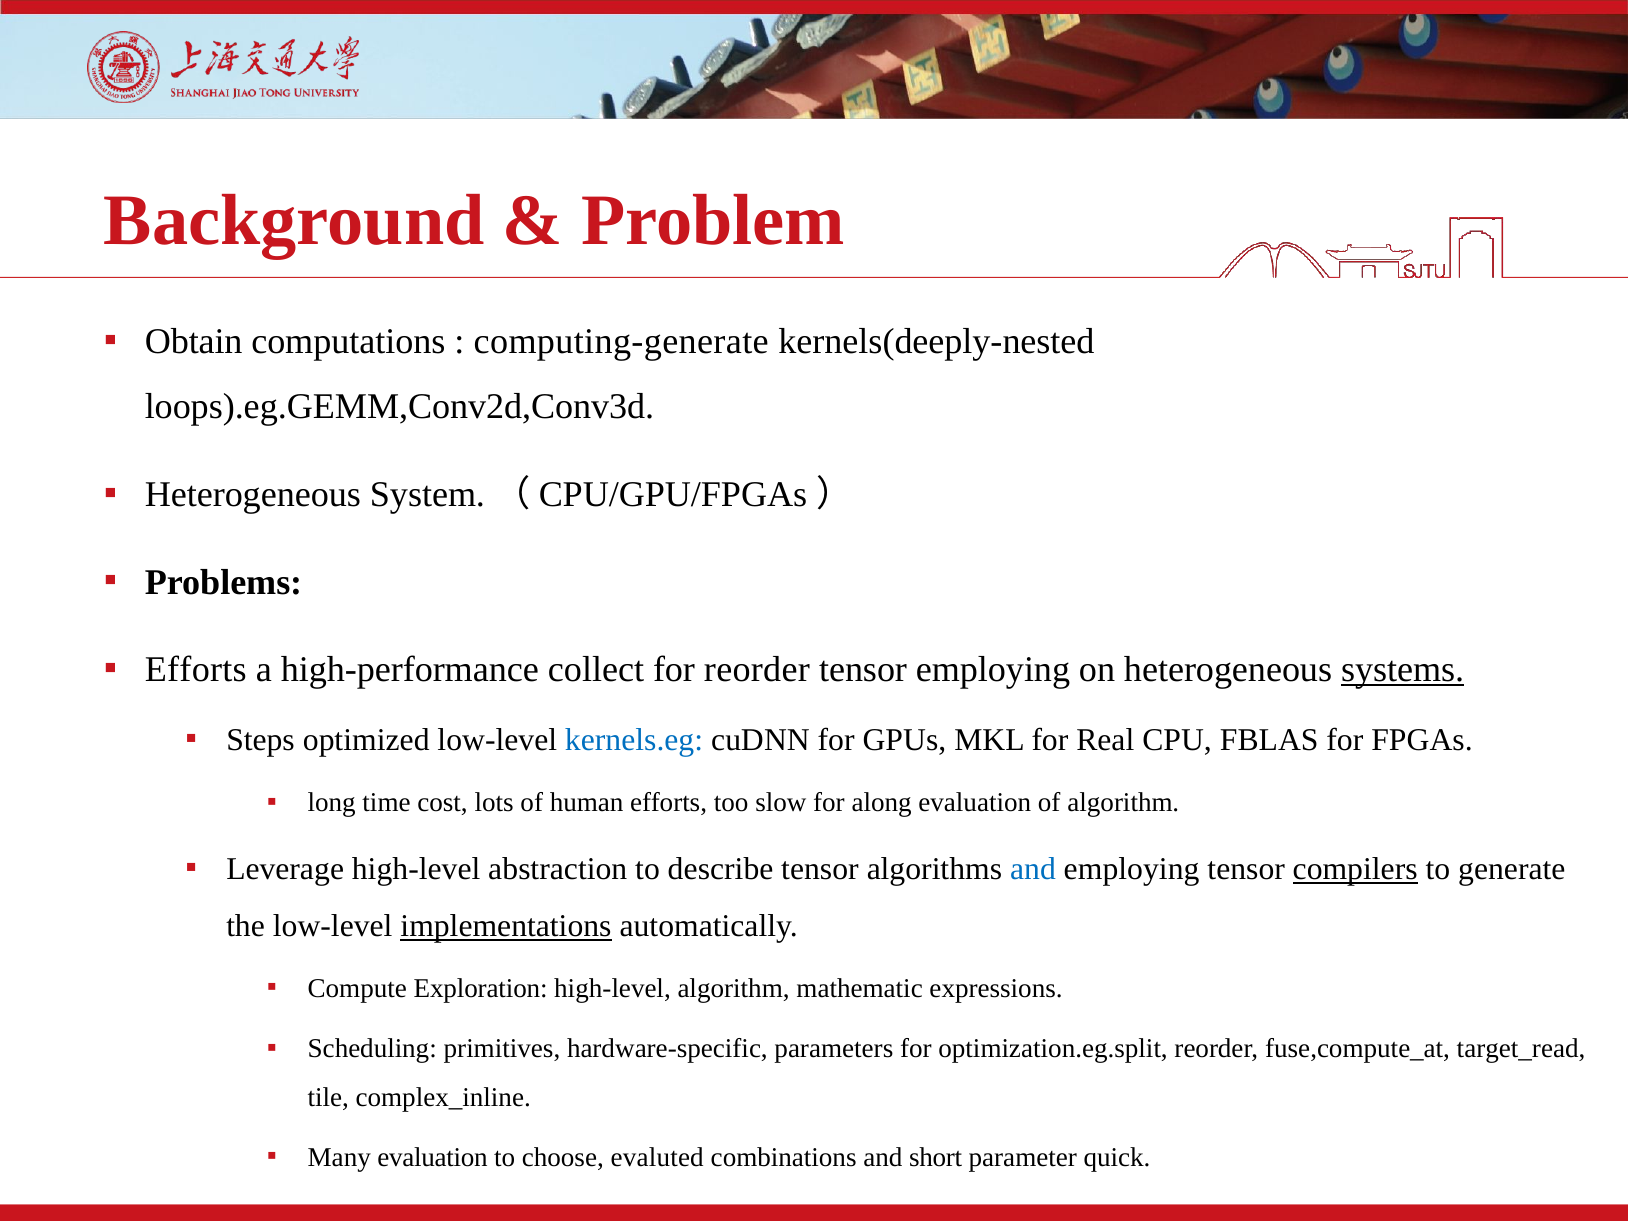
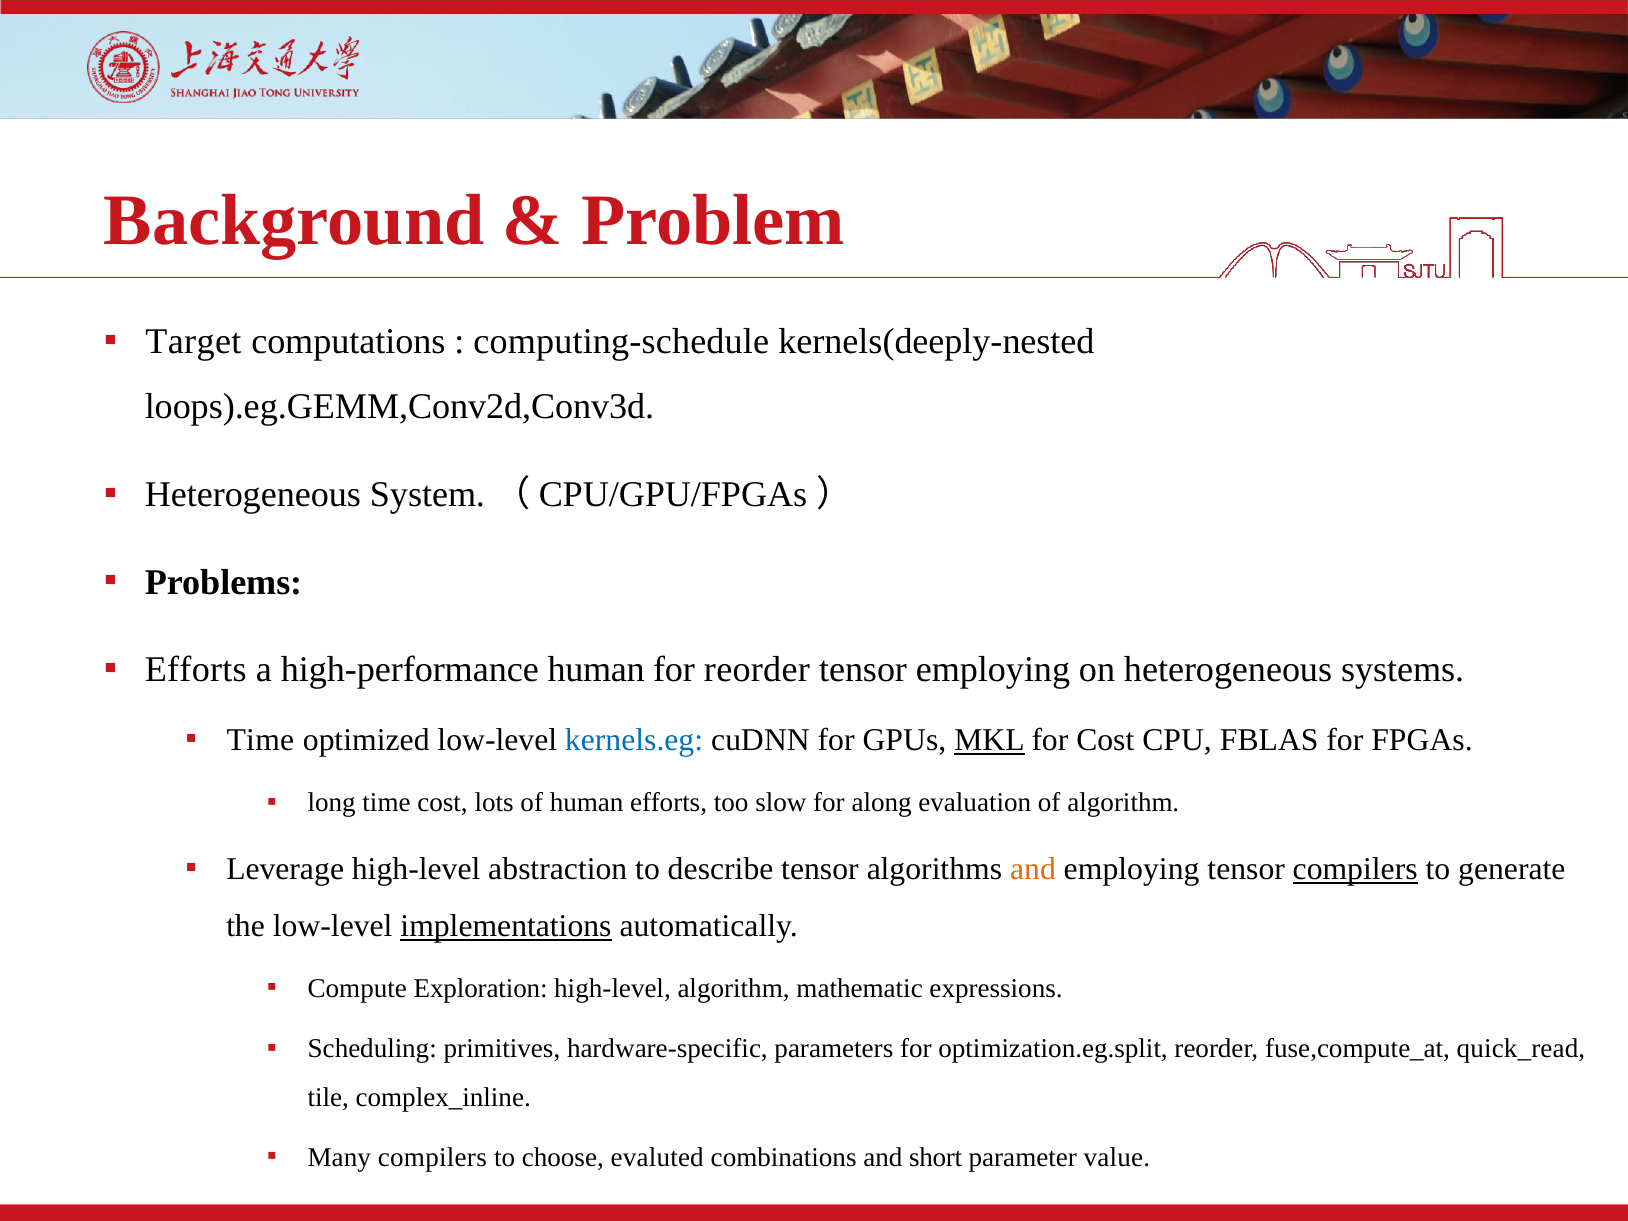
Obtain: Obtain -> Target
computing-generate: computing-generate -> computing-schedule
high-performance collect: collect -> human
systems underline: present -> none
Steps at (261, 740): Steps -> Time
MKL underline: none -> present
for Real: Real -> Cost
and at (1033, 869) colour: blue -> orange
target_read: target_read -> quick_read
Many evaluation: evaluation -> compilers
quick: quick -> value
